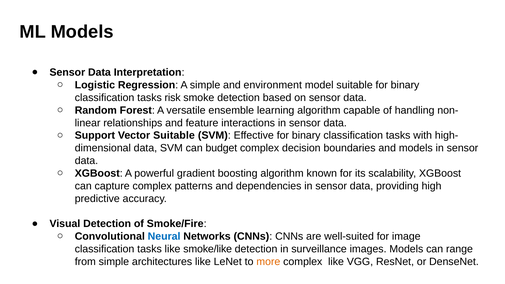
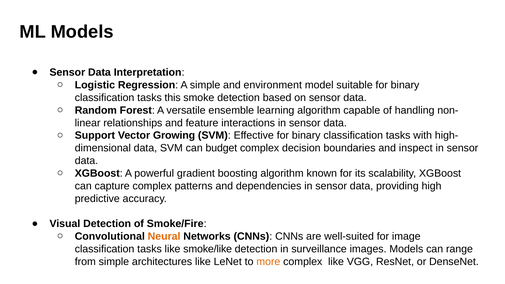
risk: risk -> this
Vector Suitable: Suitable -> Growing
and models: models -> inspect
Neural colour: blue -> orange
